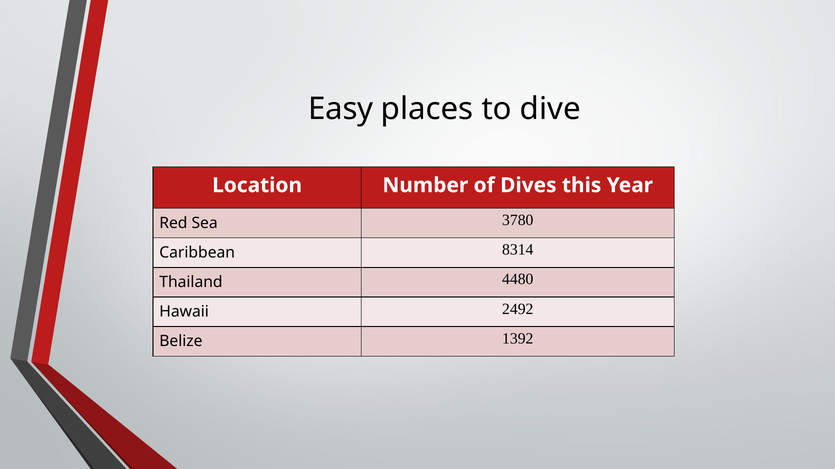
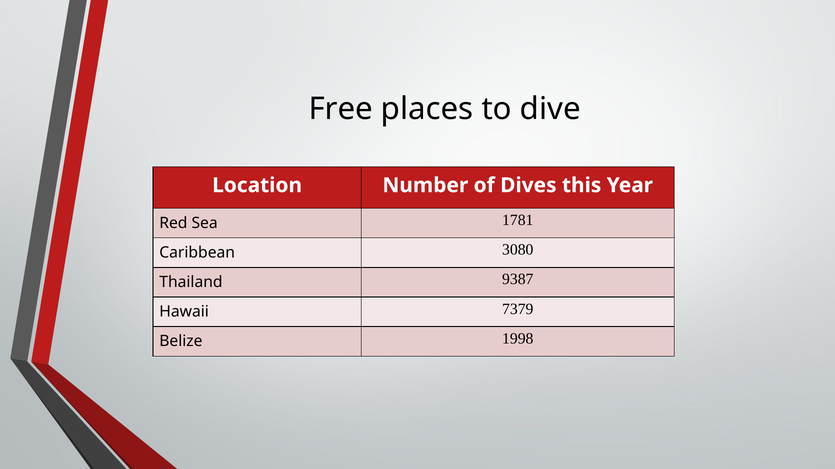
Easy: Easy -> Free
3780: 3780 -> 1781
8314: 8314 -> 3080
4480: 4480 -> 9387
2492: 2492 -> 7379
1392: 1392 -> 1998
